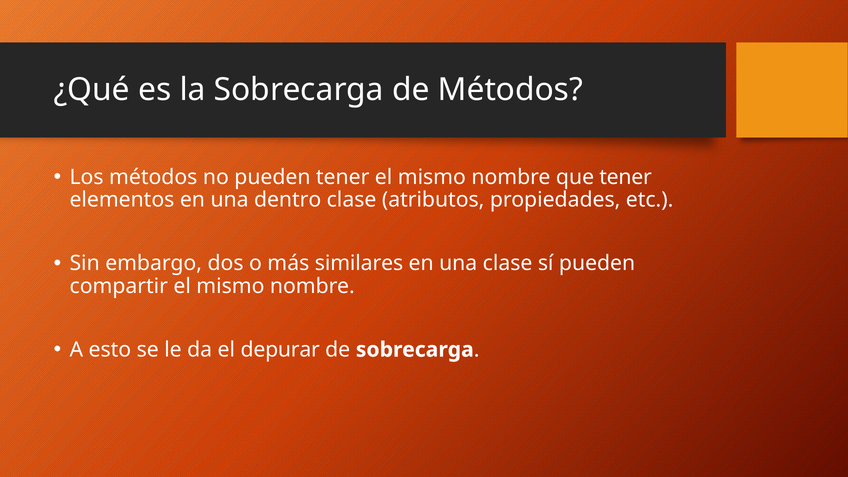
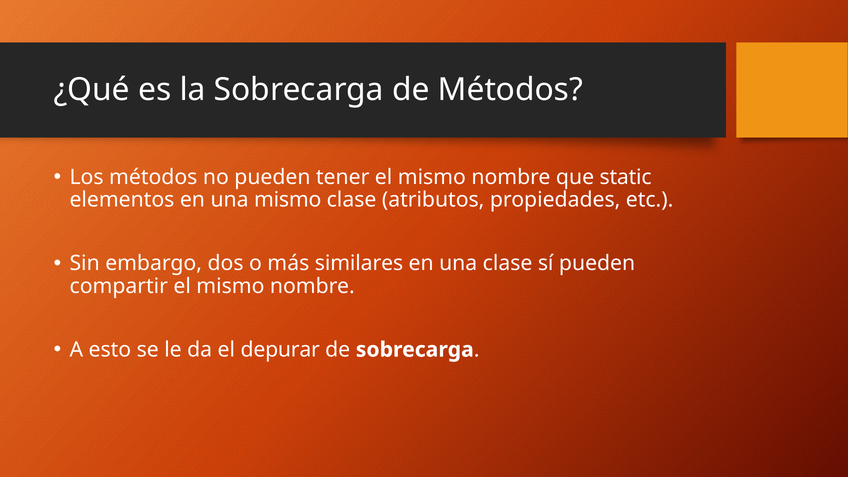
que tener: tener -> static
una dentro: dentro -> mismo
